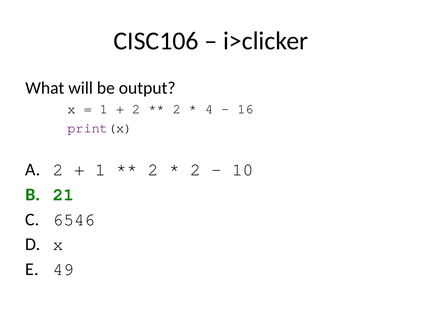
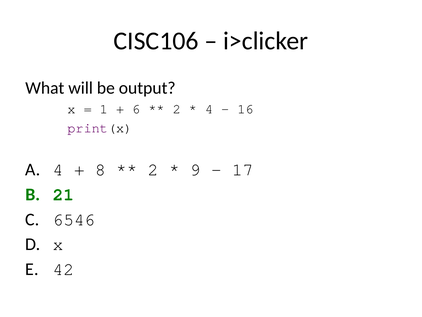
2 at (136, 109): 2 -> 6
2 at (58, 170): 2 -> 4
1 at (100, 170): 1 -> 8
2 at (195, 170): 2 -> 9
10: 10 -> 17
49: 49 -> 42
